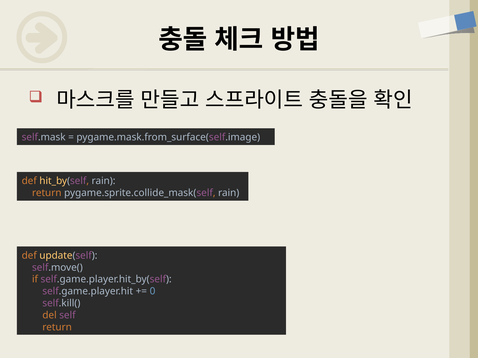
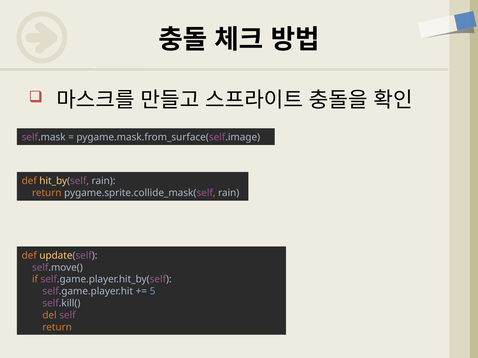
0: 0 -> 5
